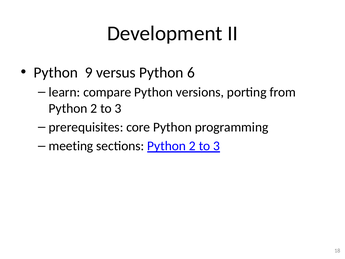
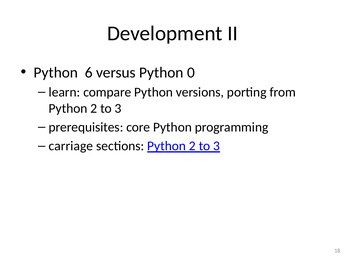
9: 9 -> 6
6: 6 -> 0
meeting: meeting -> carriage
